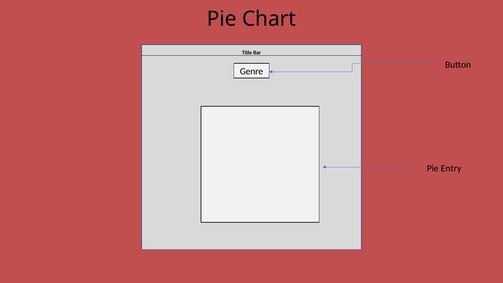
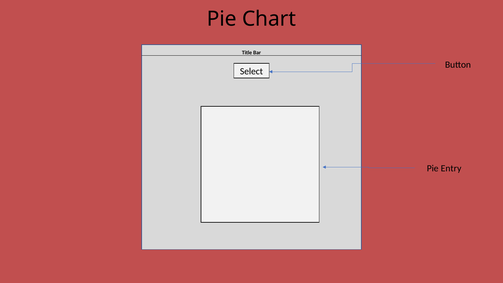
Genre: Genre -> Select
